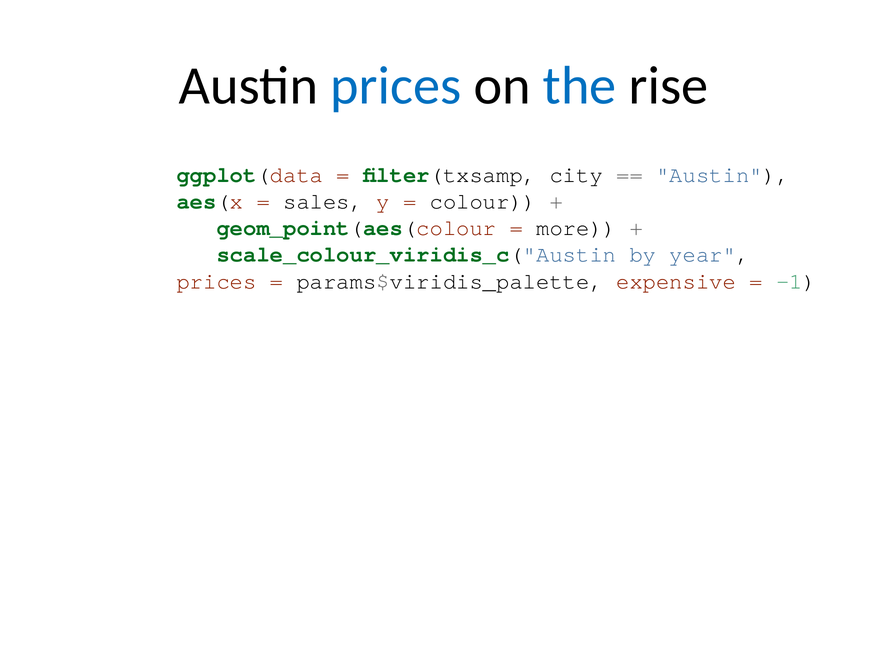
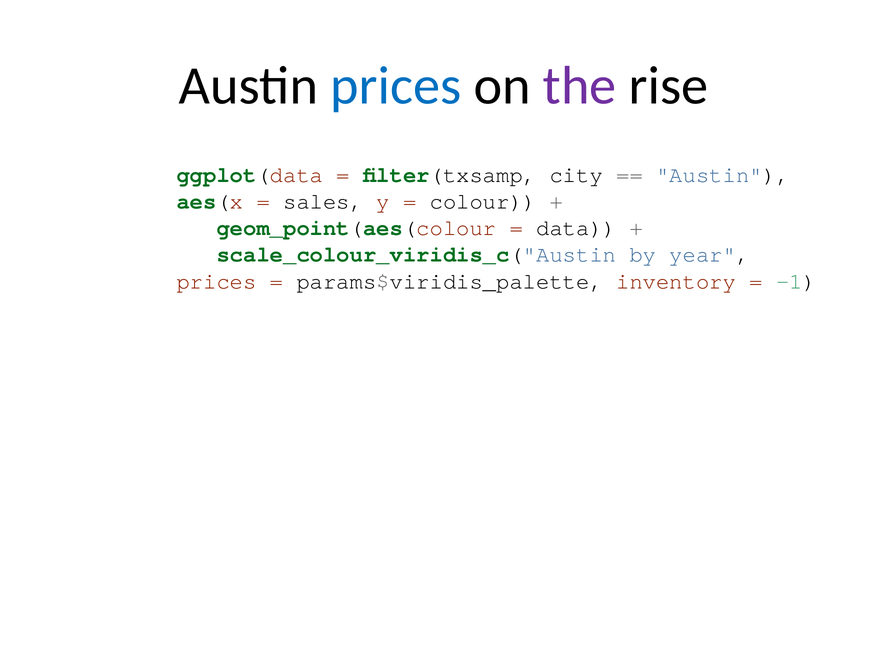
the colour: blue -> purple
more: more -> data
expensive: expensive -> inventory
